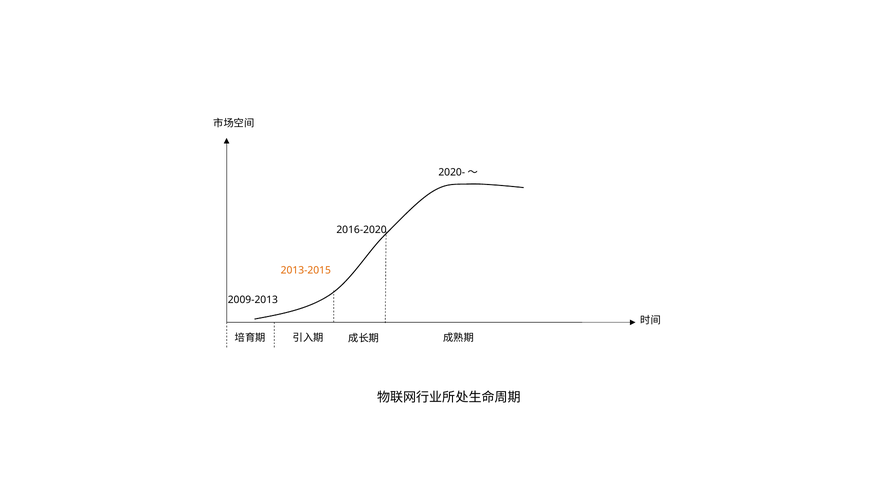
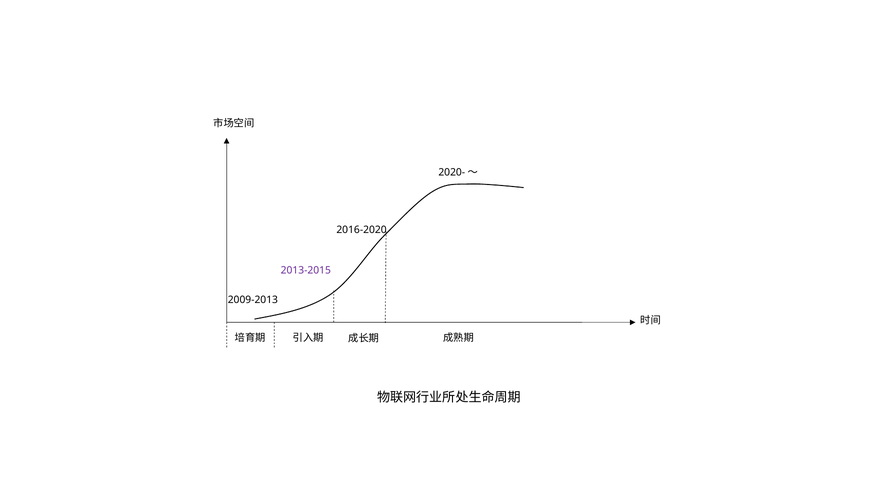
2013-2015 colour: orange -> purple
